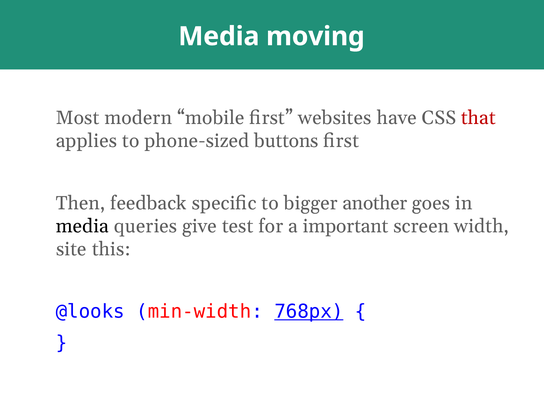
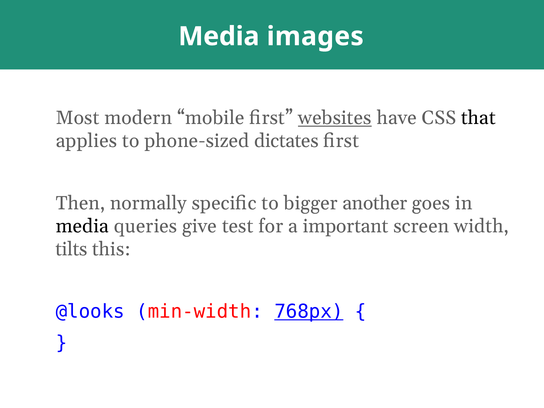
moving: moving -> images
websites underline: none -> present
that colour: red -> black
buttons: buttons -> dictates
feedback: feedback -> normally
site: site -> tilts
